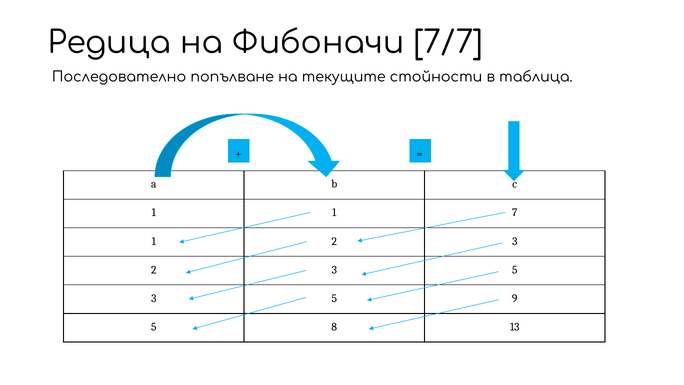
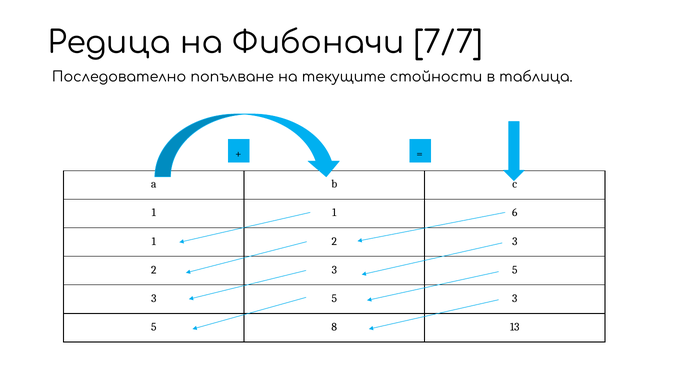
7: 7 -> 6
9 at (515, 298): 9 -> 3
